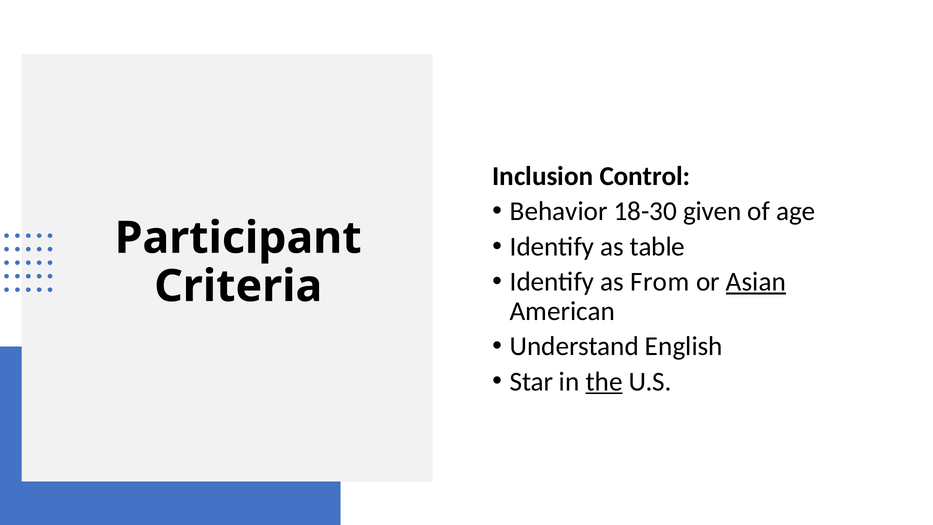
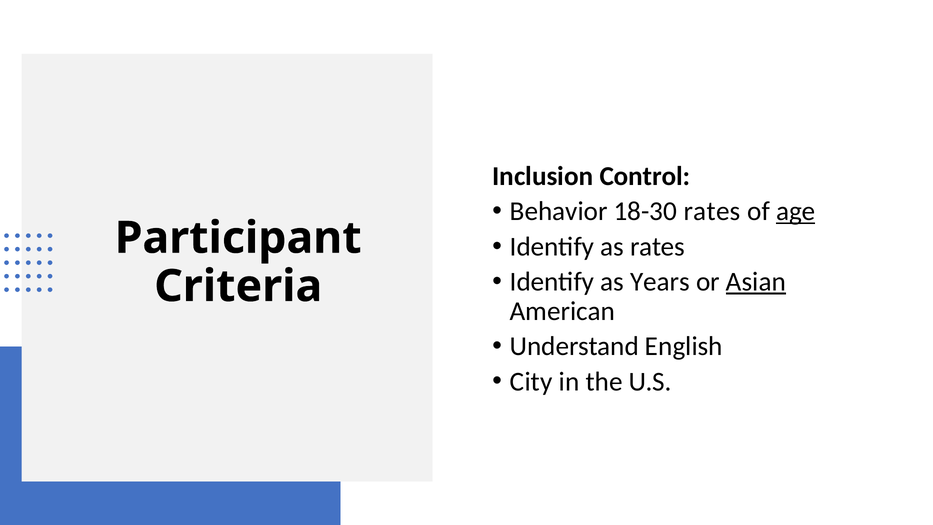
18-30 given: given -> rates
age underline: none -> present
as table: table -> rates
From: From -> Years
Star: Star -> City
the underline: present -> none
